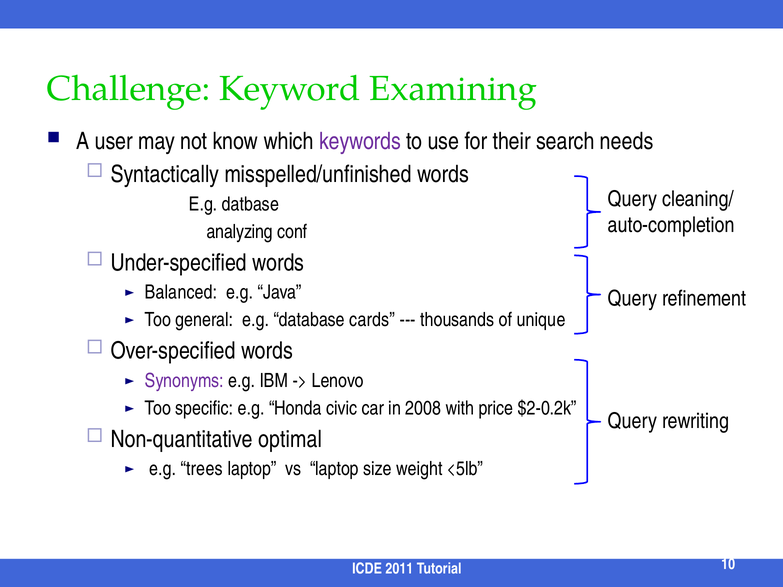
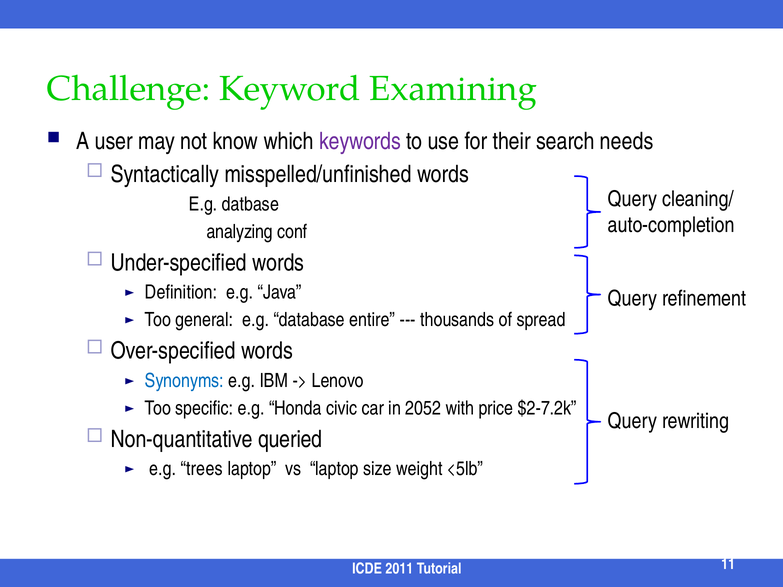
Balanced: Balanced -> Definition
cards: cards -> entire
unique: unique -> spread
Synonyms colour: purple -> blue
2008: 2008 -> 2052
$2-0.2k: $2-0.2k -> $2-7.2k
optimal: optimal -> queried
10: 10 -> 11
